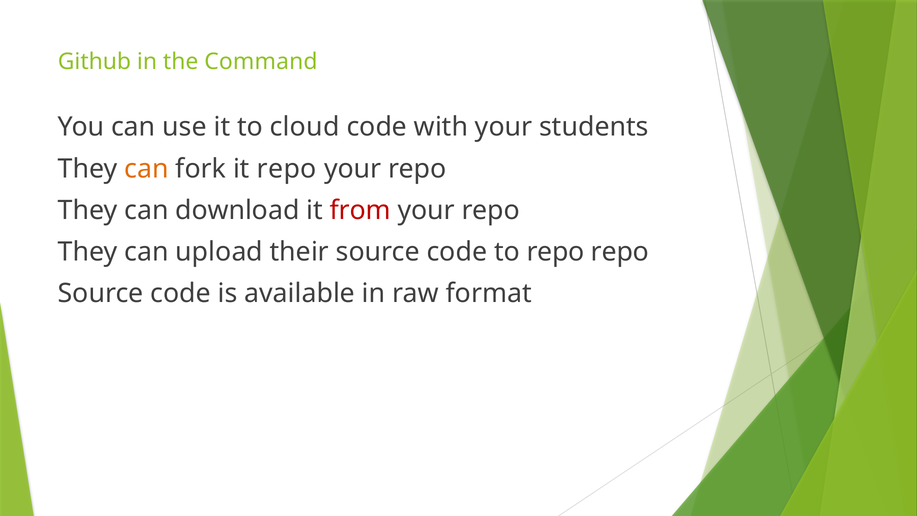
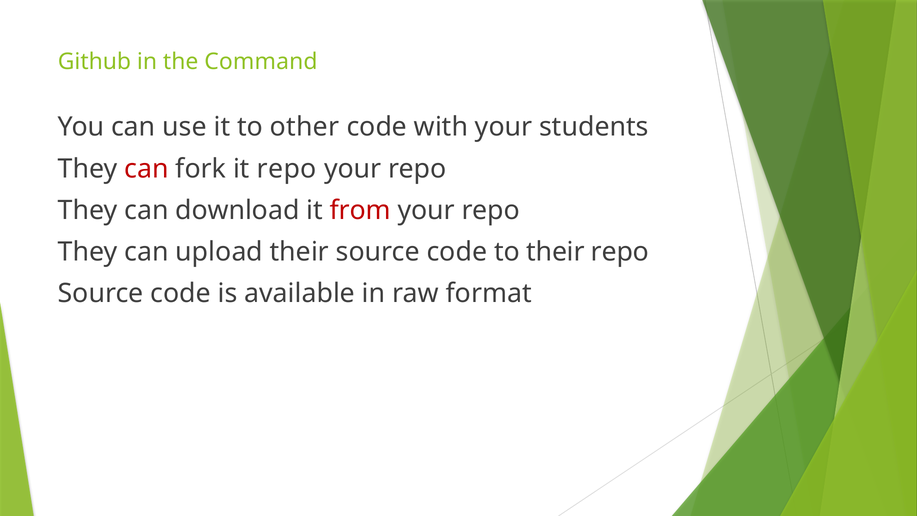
cloud: cloud -> other
can at (146, 169) colour: orange -> red
to repo: repo -> their
